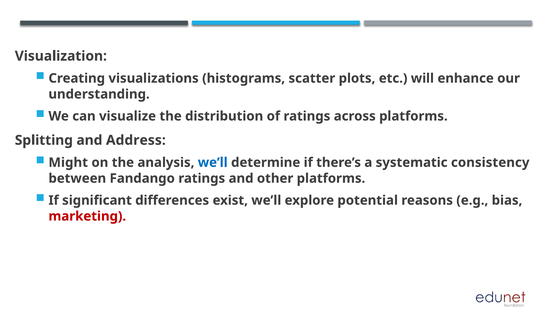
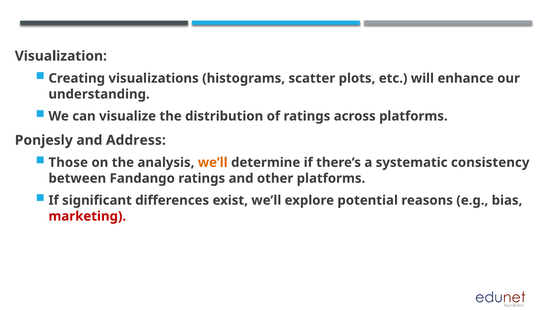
Splitting: Splitting -> Ponjesly
Might: Might -> Those
we’ll at (213, 163) colour: blue -> orange
